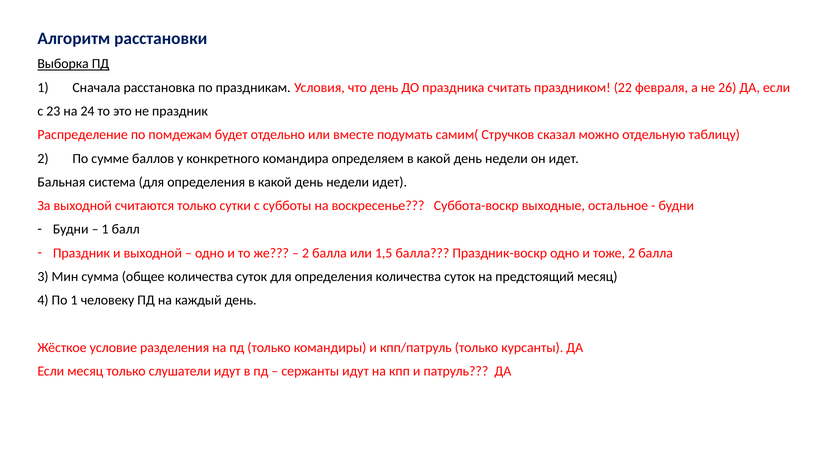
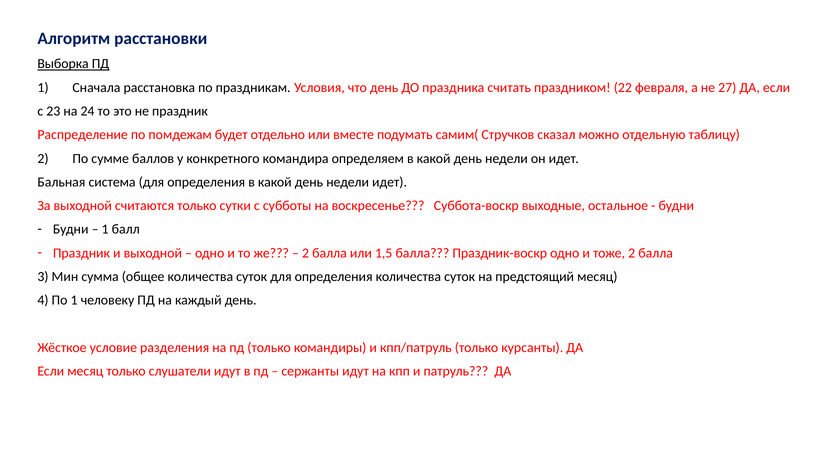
26: 26 -> 27
